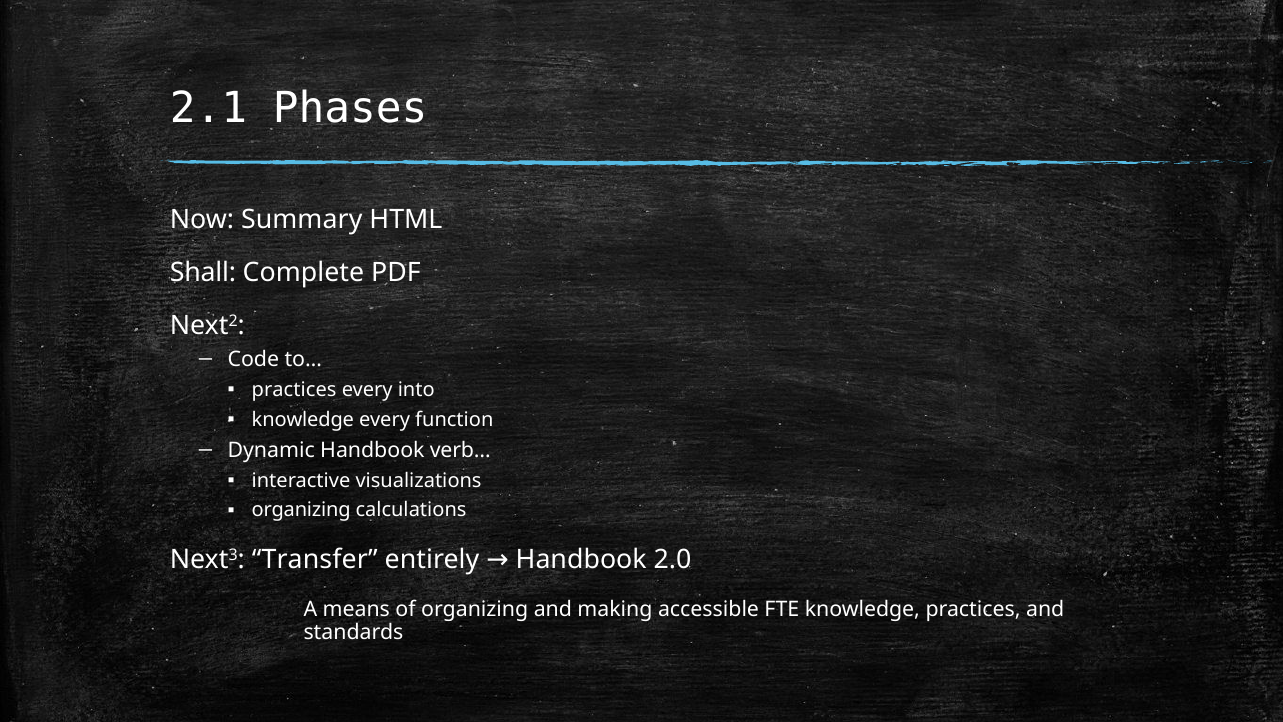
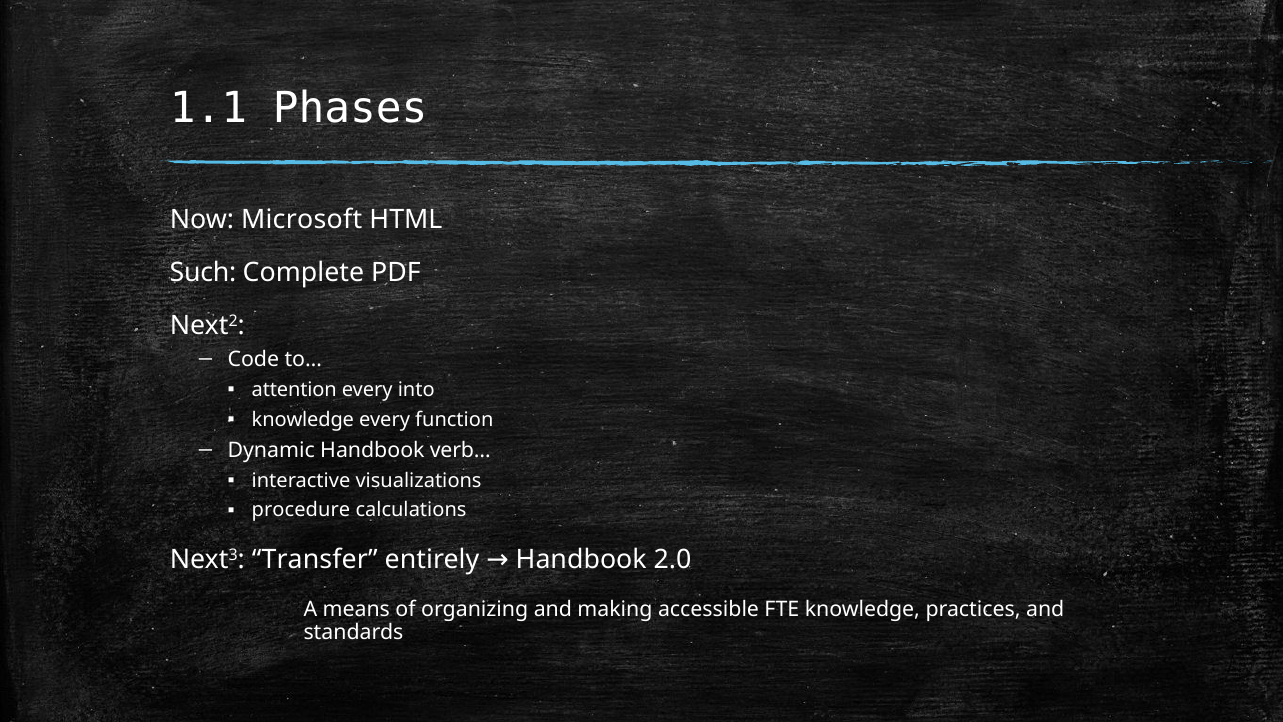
2.1: 2.1 -> 1.1
Summary: Summary -> Microsoft
Shall: Shall -> Such
practices at (294, 390): practices -> attention
organizing at (301, 510): organizing -> procedure
